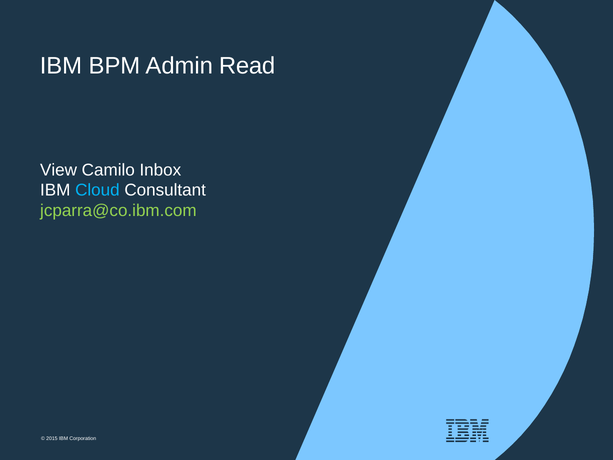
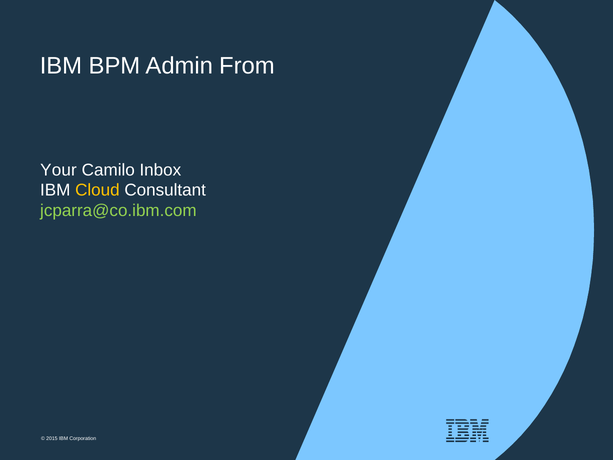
Read: Read -> From
View: View -> Your
Cloud colour: light blue -> yellow
